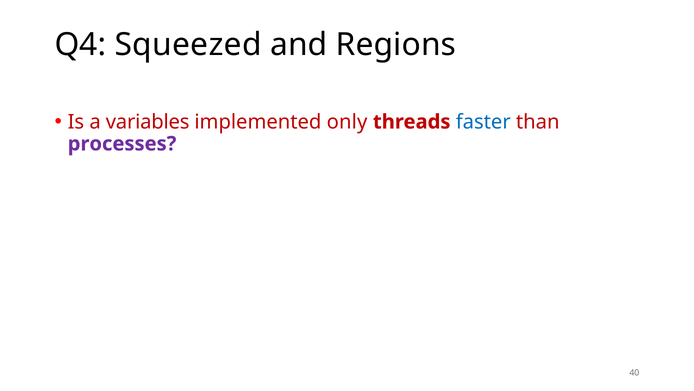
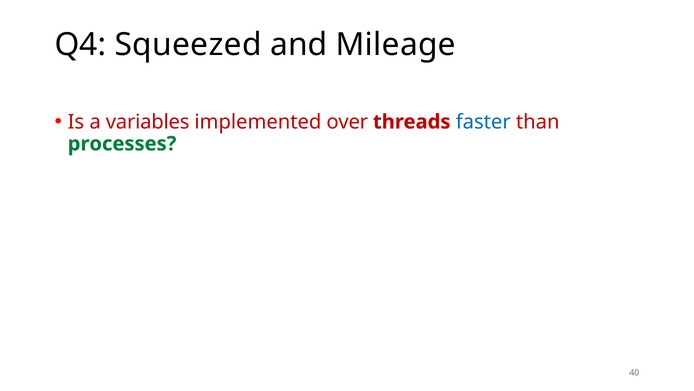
Regions: Regions -> Mileage
only: only -> over
processes colour: purple -> green
